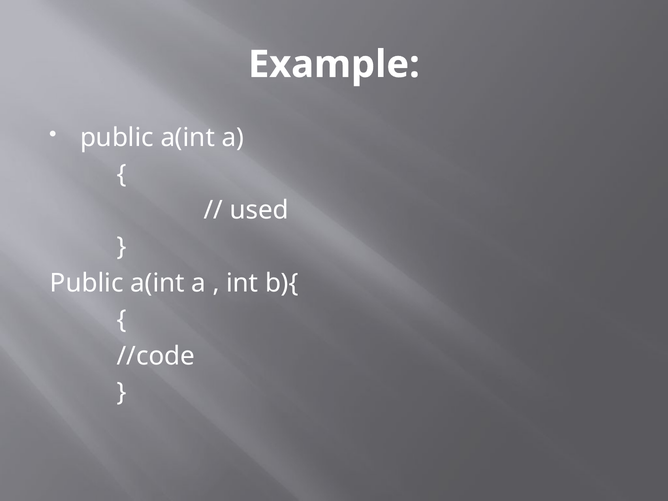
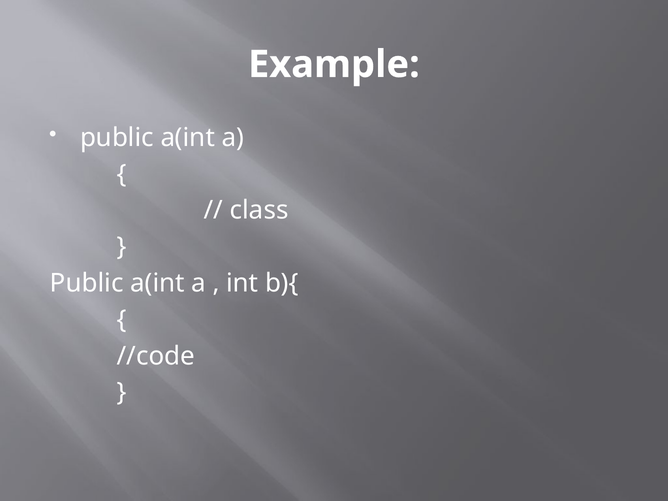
used: used -> class
